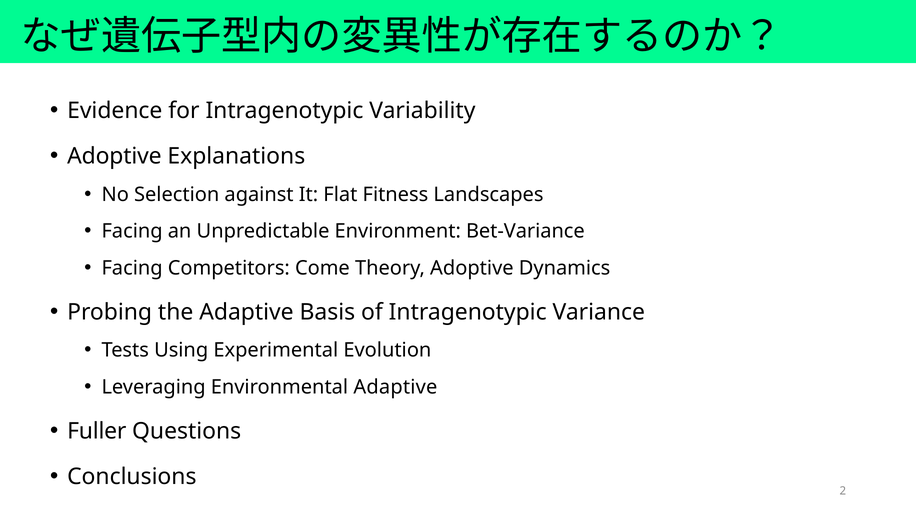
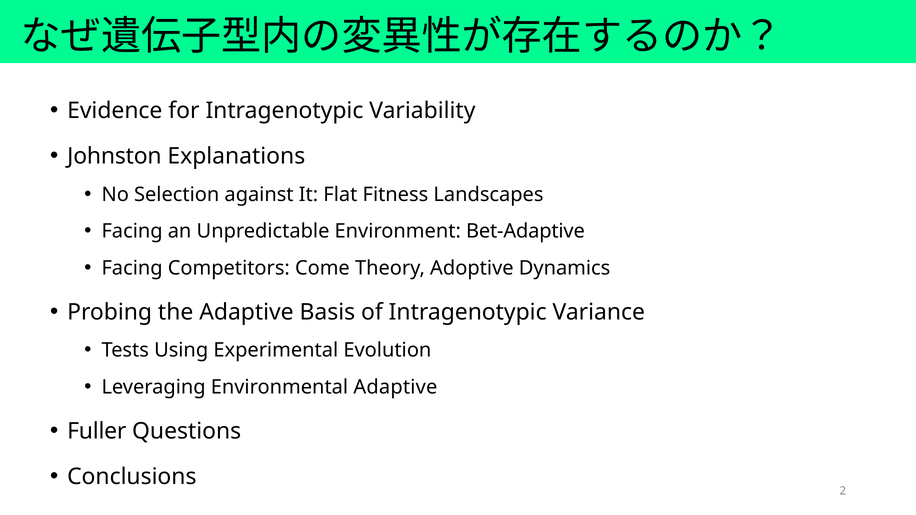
Adoptive at (114, 156): Adoptive -> Johnston
Bet-Variance: Bet-Variance -> Bet-Adaptive
